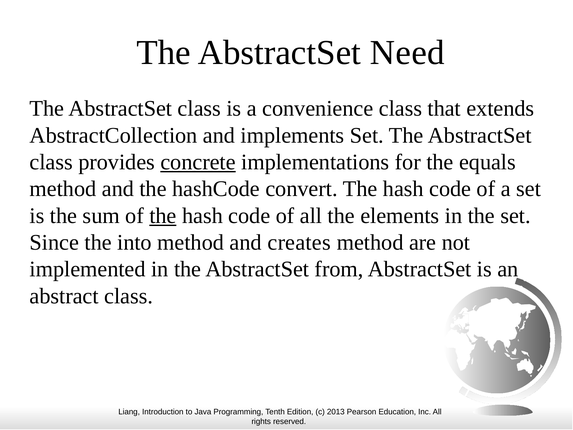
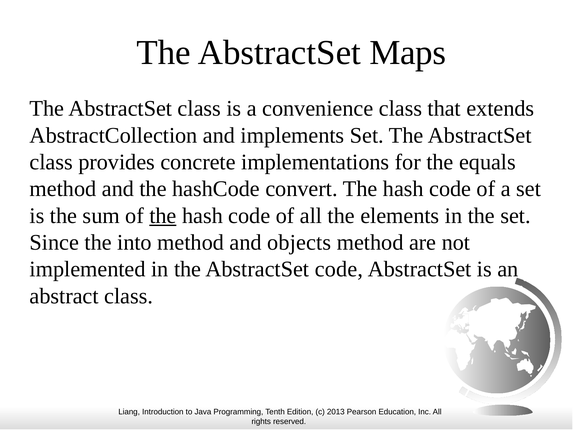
Need: Need -> Maps
concrete underline: present -> none
creates: creates -> objects
AbstractSet from: from -> code
